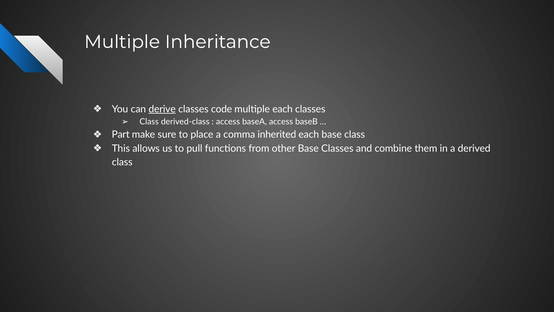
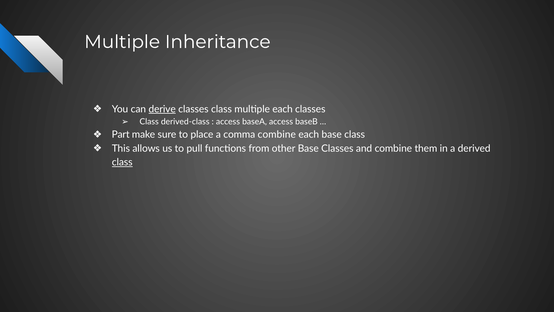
classes code: code -> class
comma inherited: inherited -> combine
class at (122, 162) underline: none -> present
